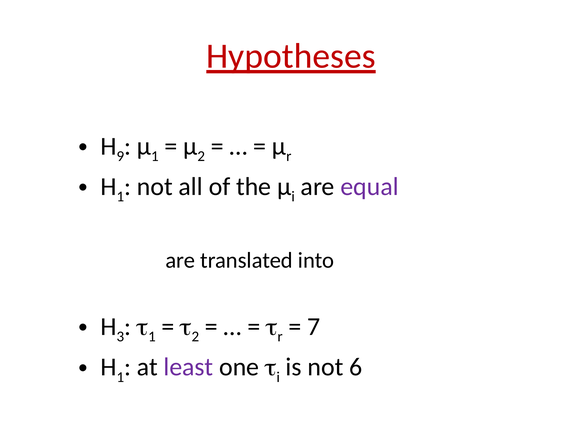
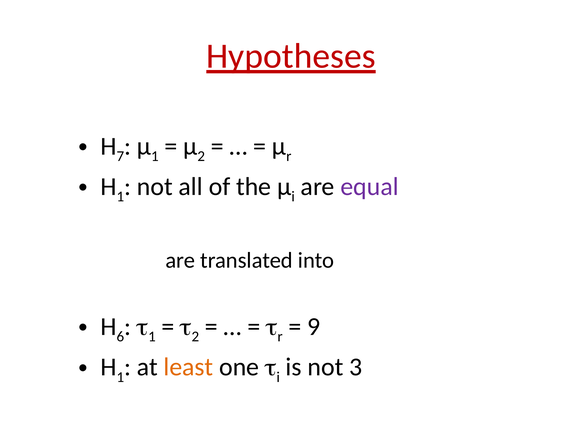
9: 9 -> 7
3: 3 -> 6
7: 7 -> 9
least colour: purple -> orange
6: 6 -> 3
